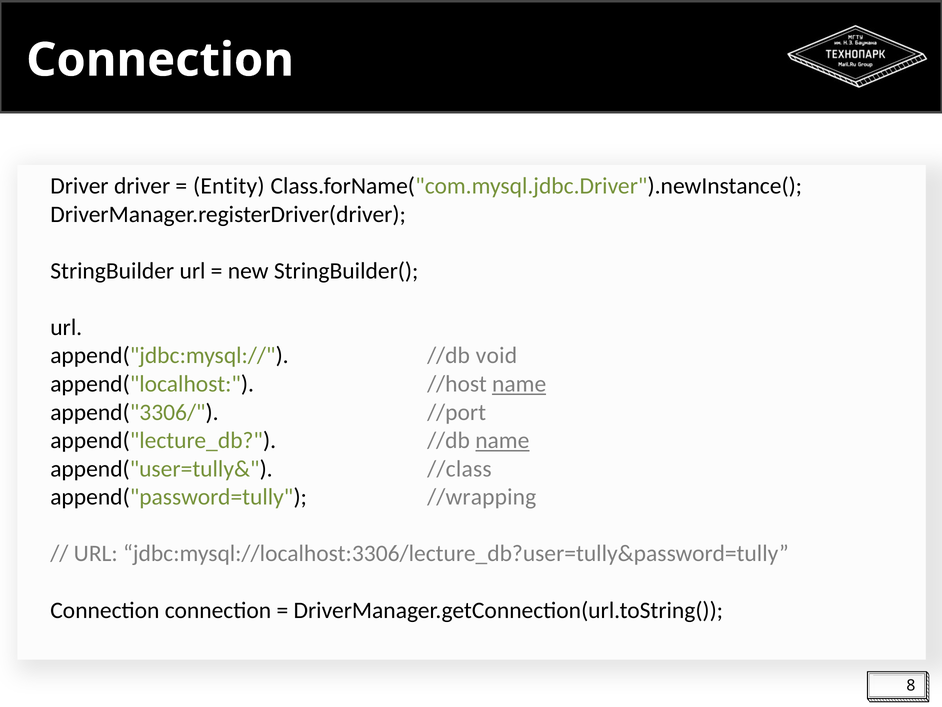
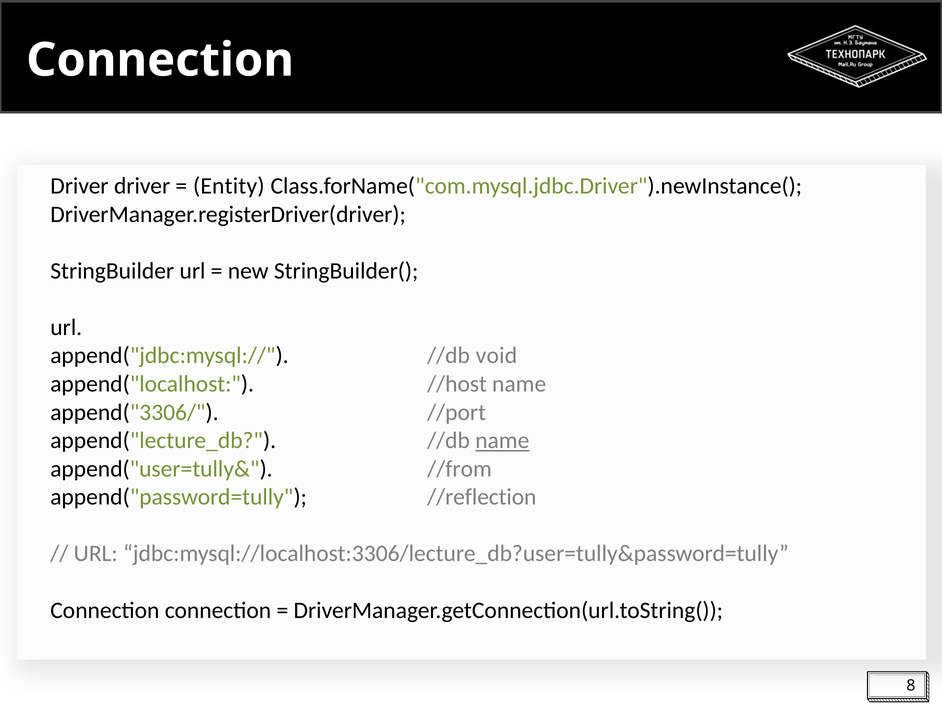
name at (519, 384) underline: present -> none
//class: //class -> //from
//wrapping: //wrapping -> //reflection
